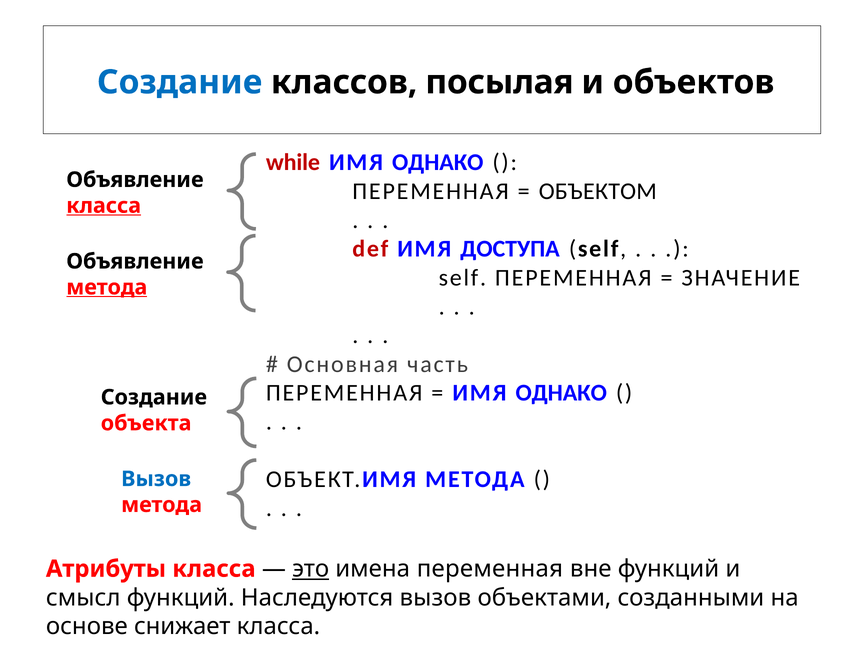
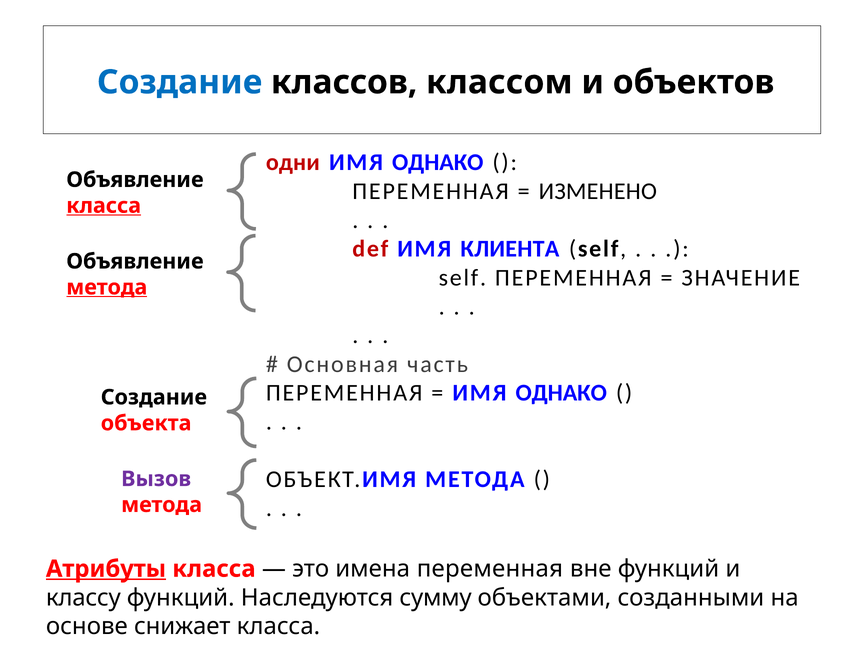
посылая: посылая -> классом
while: while -> одни
ОБЪЕКТОМ: ОБЪЕКТОМ -> ИЗМЕНЕНО
ДОСТУПА: ДОСТУПА -> КЛИЕНТА
Вызов at (156, 479) colour: blue -> purple
Атрибуты underline: none -> present
это underline: present -> none
смысл: смысл -> классу
Наследуются вызов: вызов -> сумму
